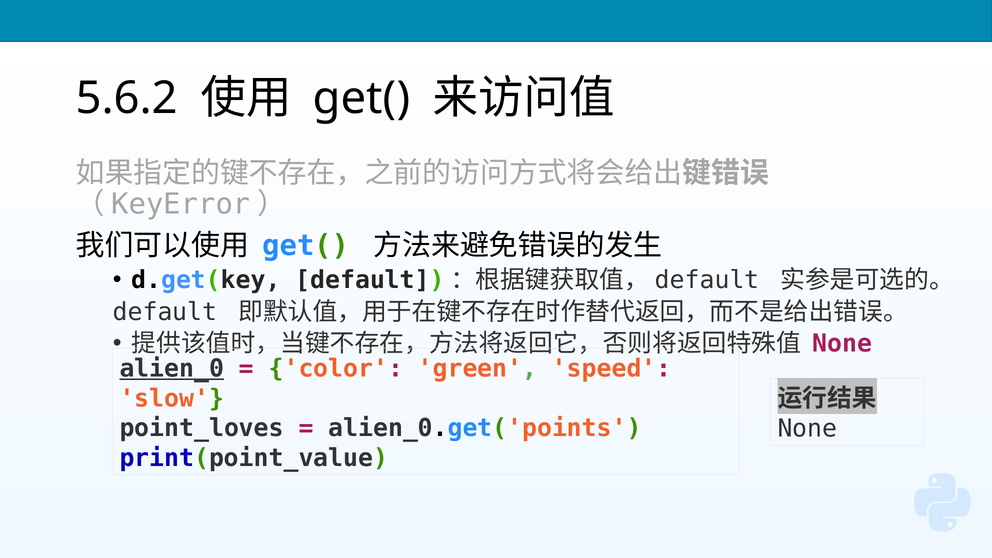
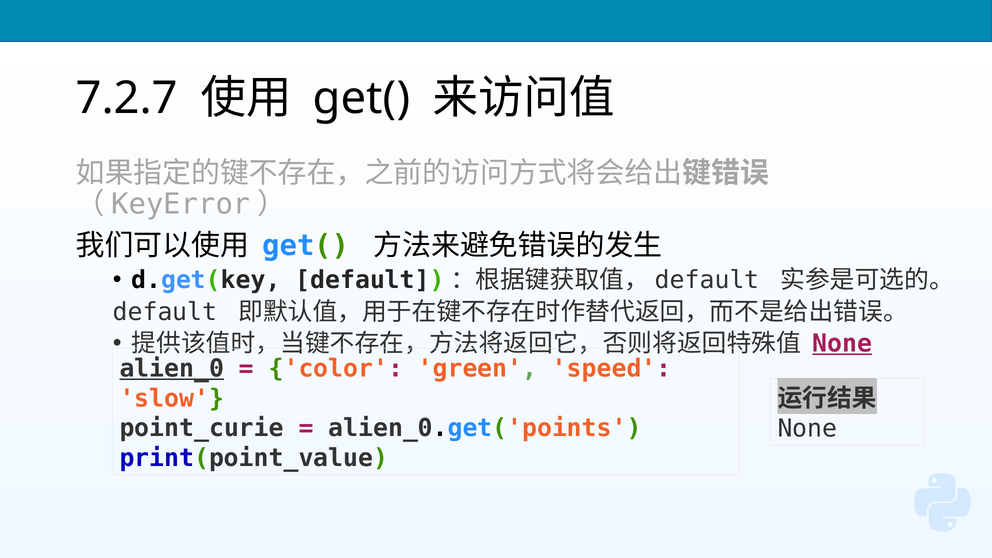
5.6.2: 5.6.2 -> 7.2.7
None at (842, 344) underline: none -> present
point_loves: point_loves -> point_curie
